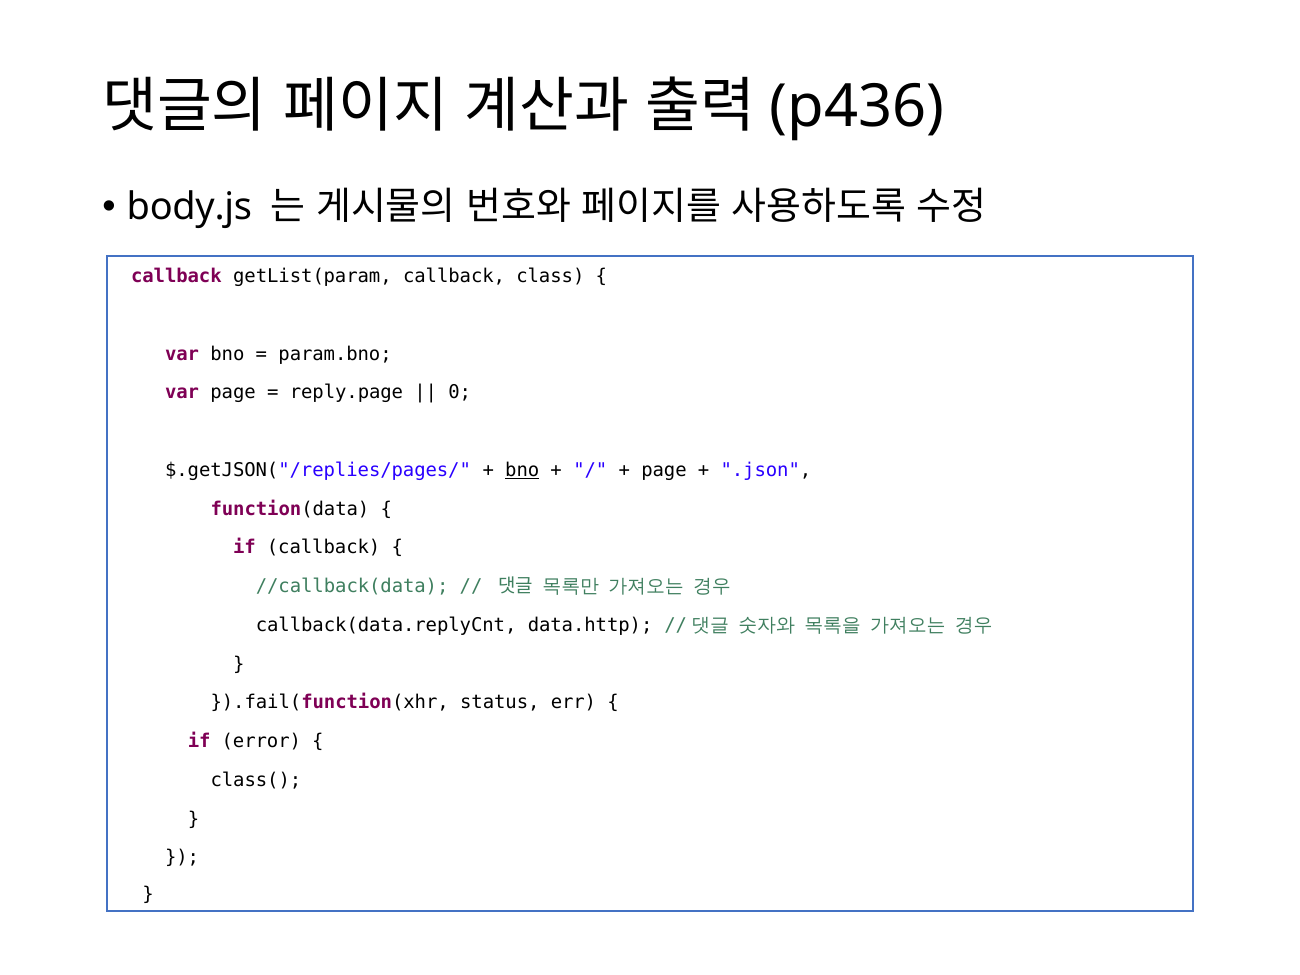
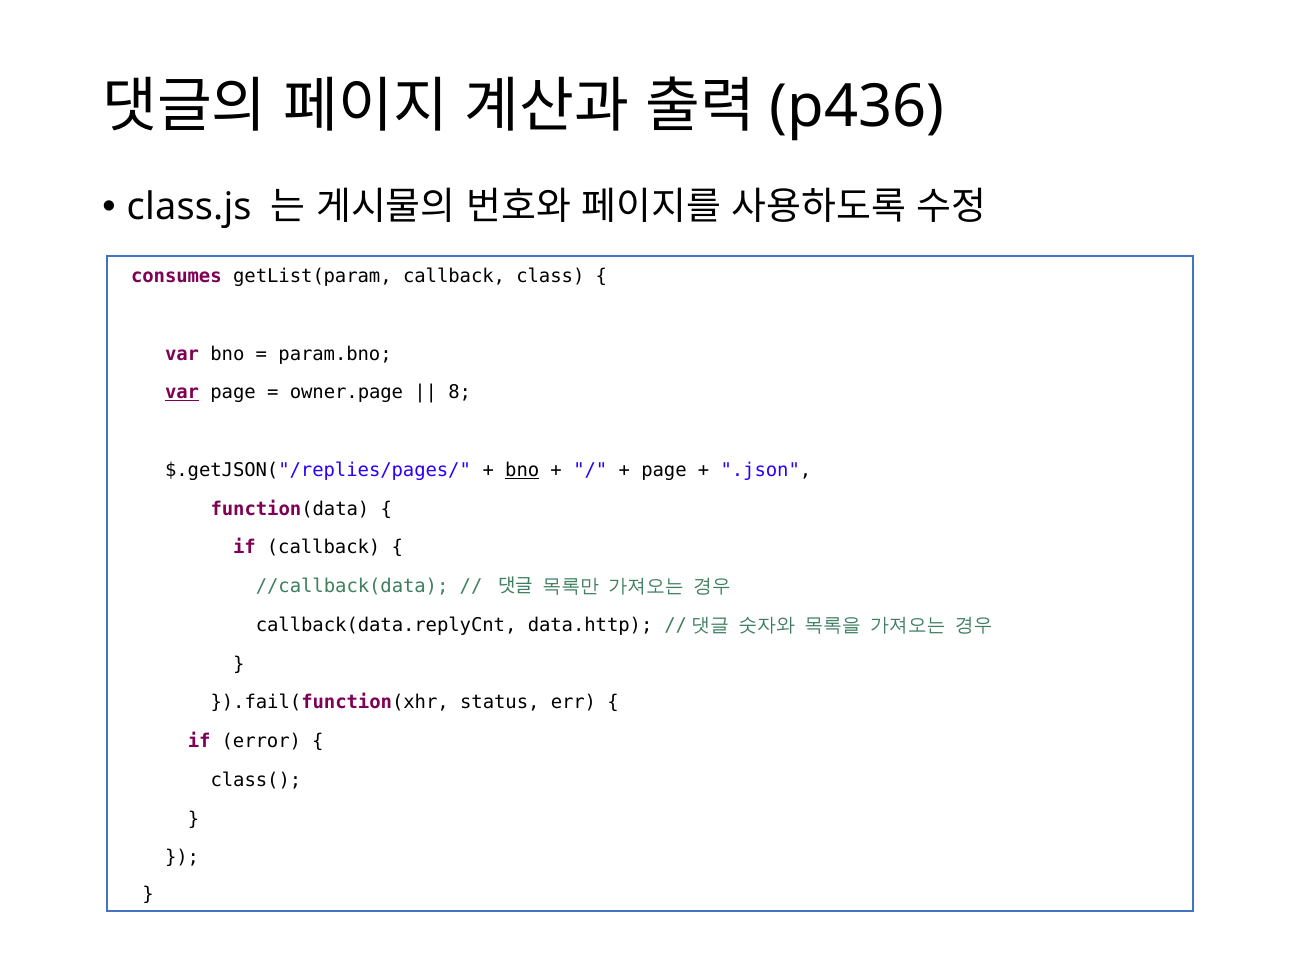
body.js: body.js -> class.js
callback at (176, 276): callback -> consumes
var at (182, 393) underline: none -> present
reply.page: reply.page -> owner.page
0: 0 -> 8
